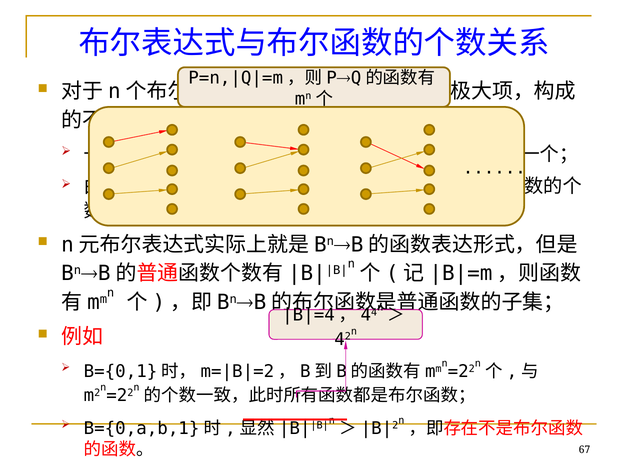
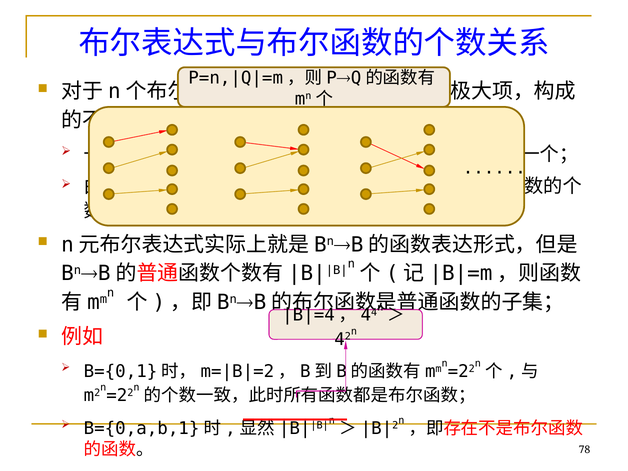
67: 67 -> 78
